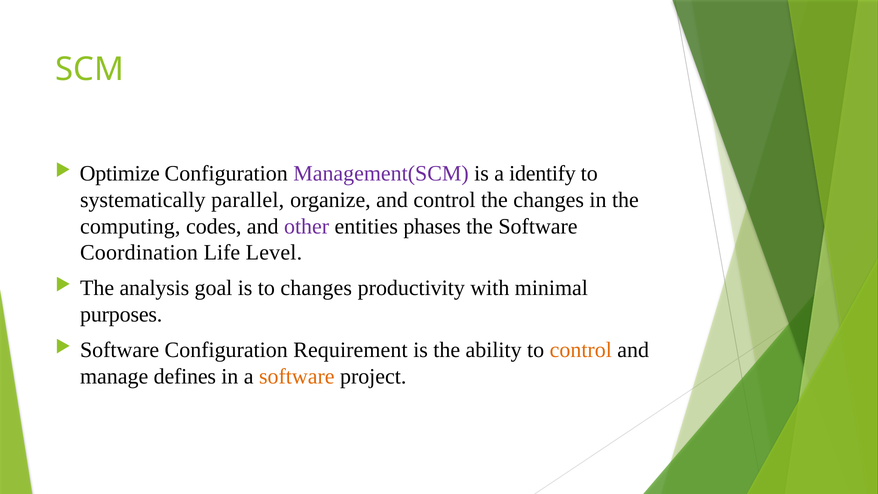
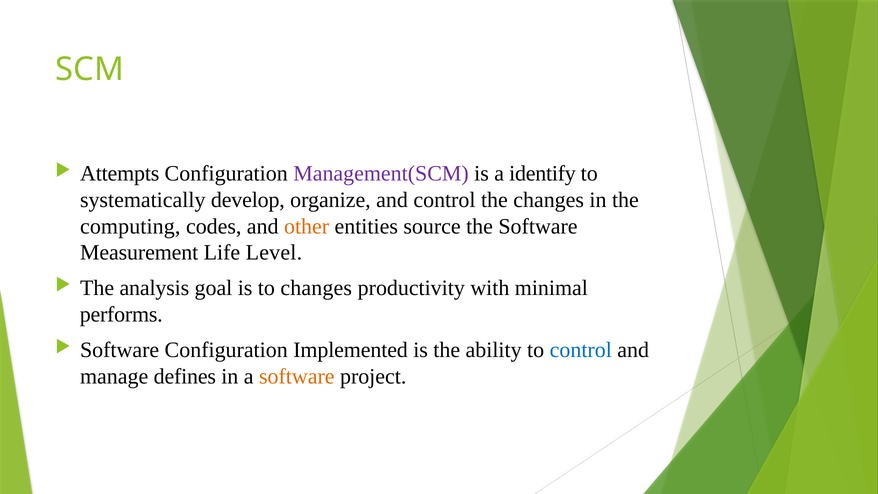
Optimize: Optimize -> Attempts
parallel: parallel -> develop
other colour: purple -> orange
phases: phases -> source
Coordination: Coordination -> Measurement
purposes: purposes -> performs
Requirement: Requirement -> Implemented
control at (581, 350) colour: orange -> blue
